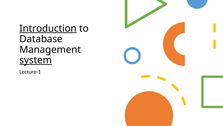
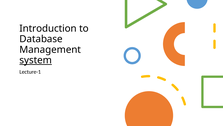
Introduction underline: present -> none
